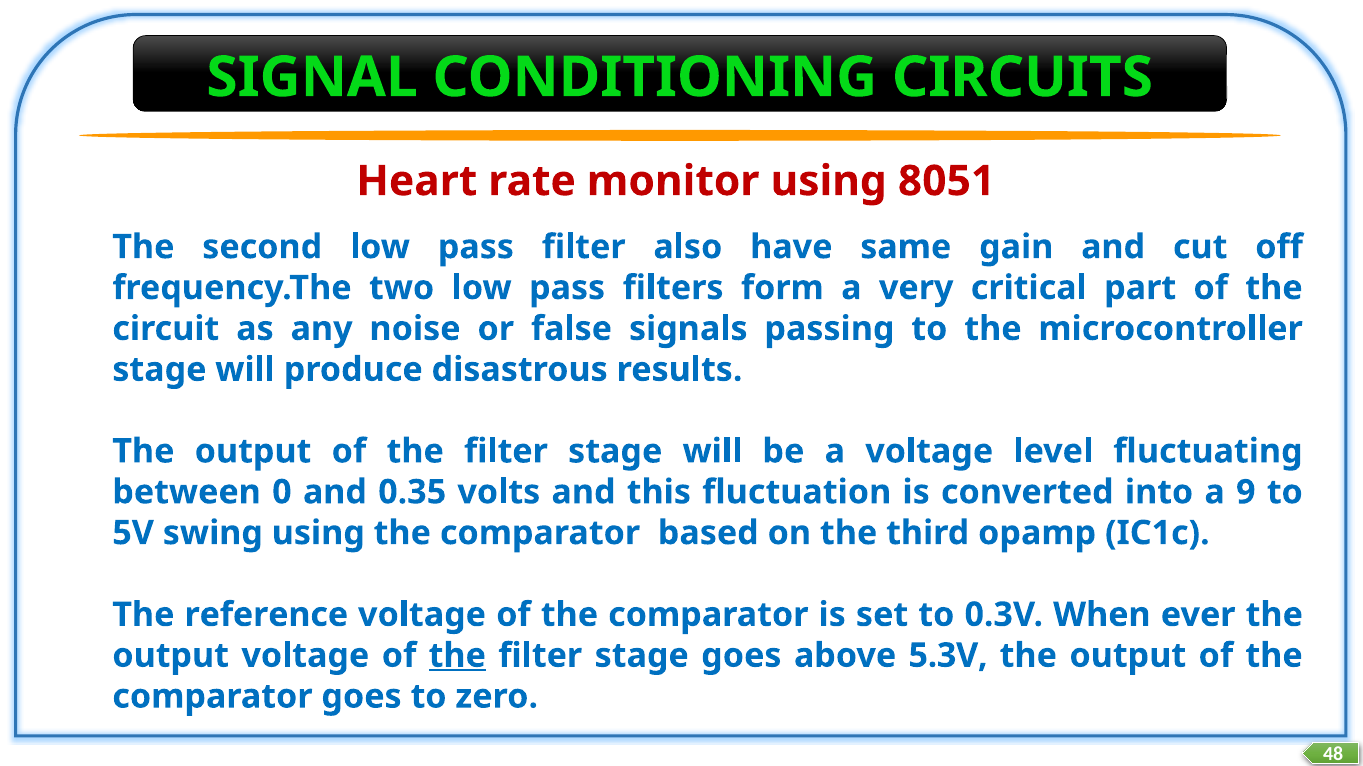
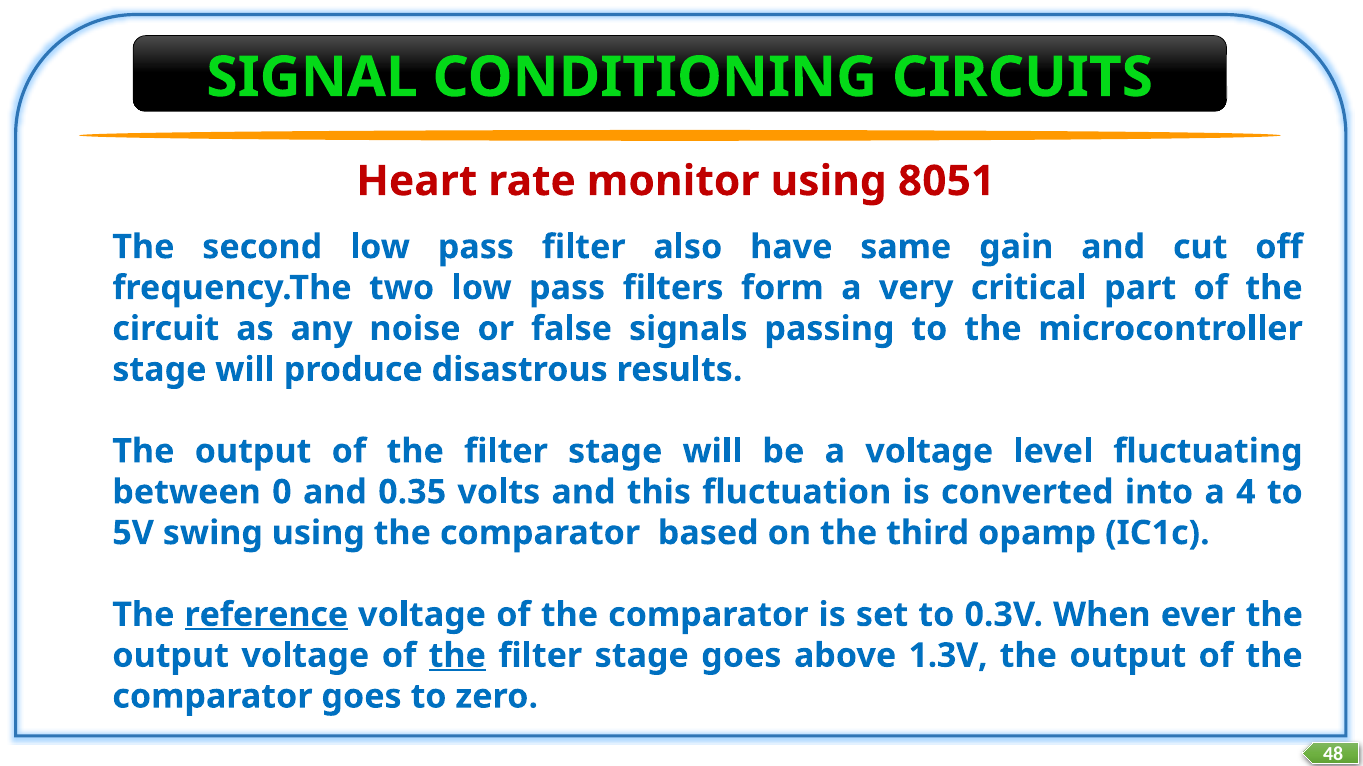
9: 9 -> 4
reference underline: none -> present
5.3V: 5.3V -> 1.3V
